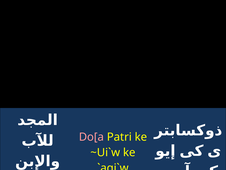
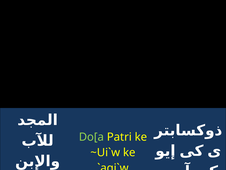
Do[a colour: pink -> light green
